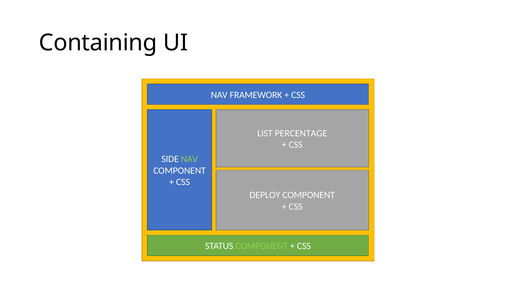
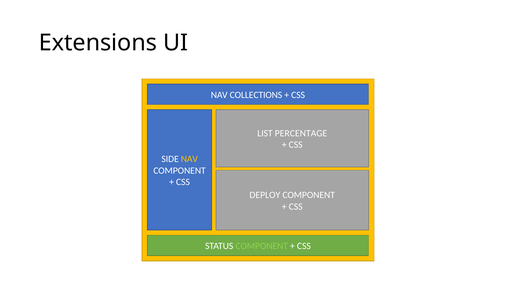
Containing: Containing -> Extensions
FRAMEWORK: FRAMEWORK -> COLLECTIONS
NAV at (189, 159) colour: light green -> yellow
